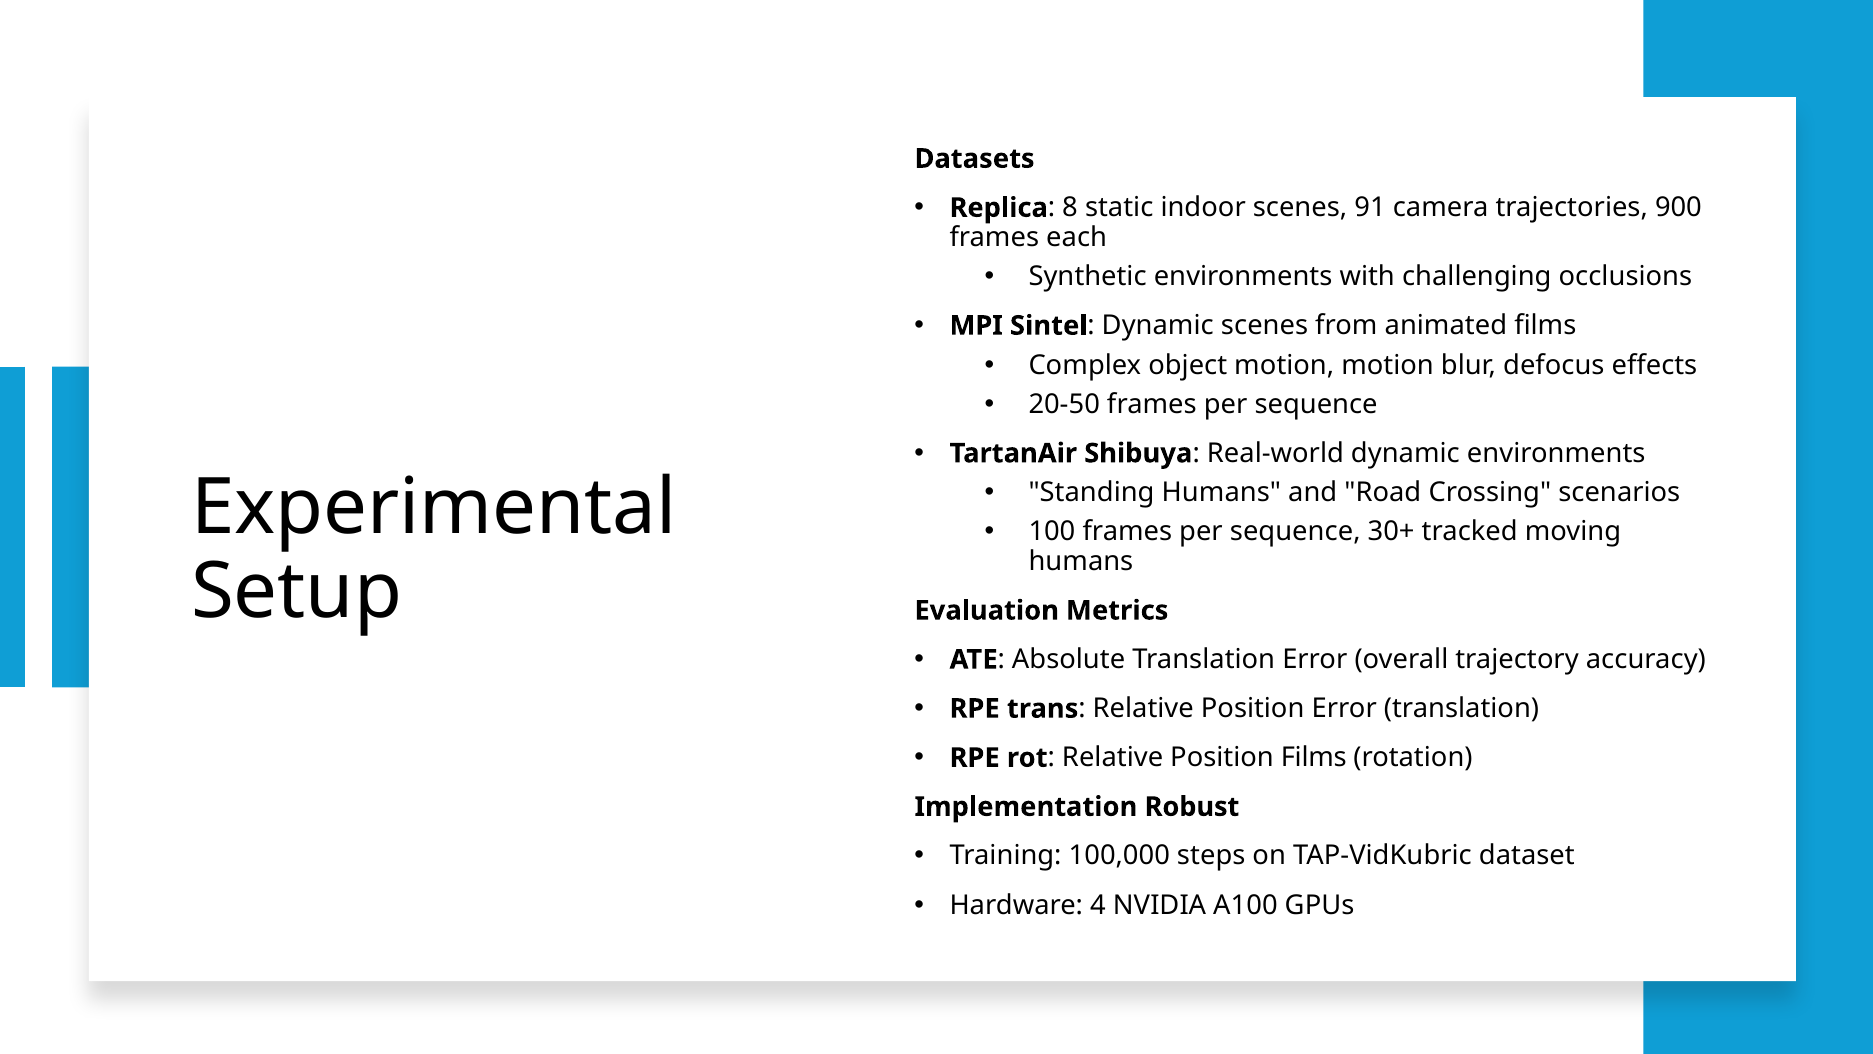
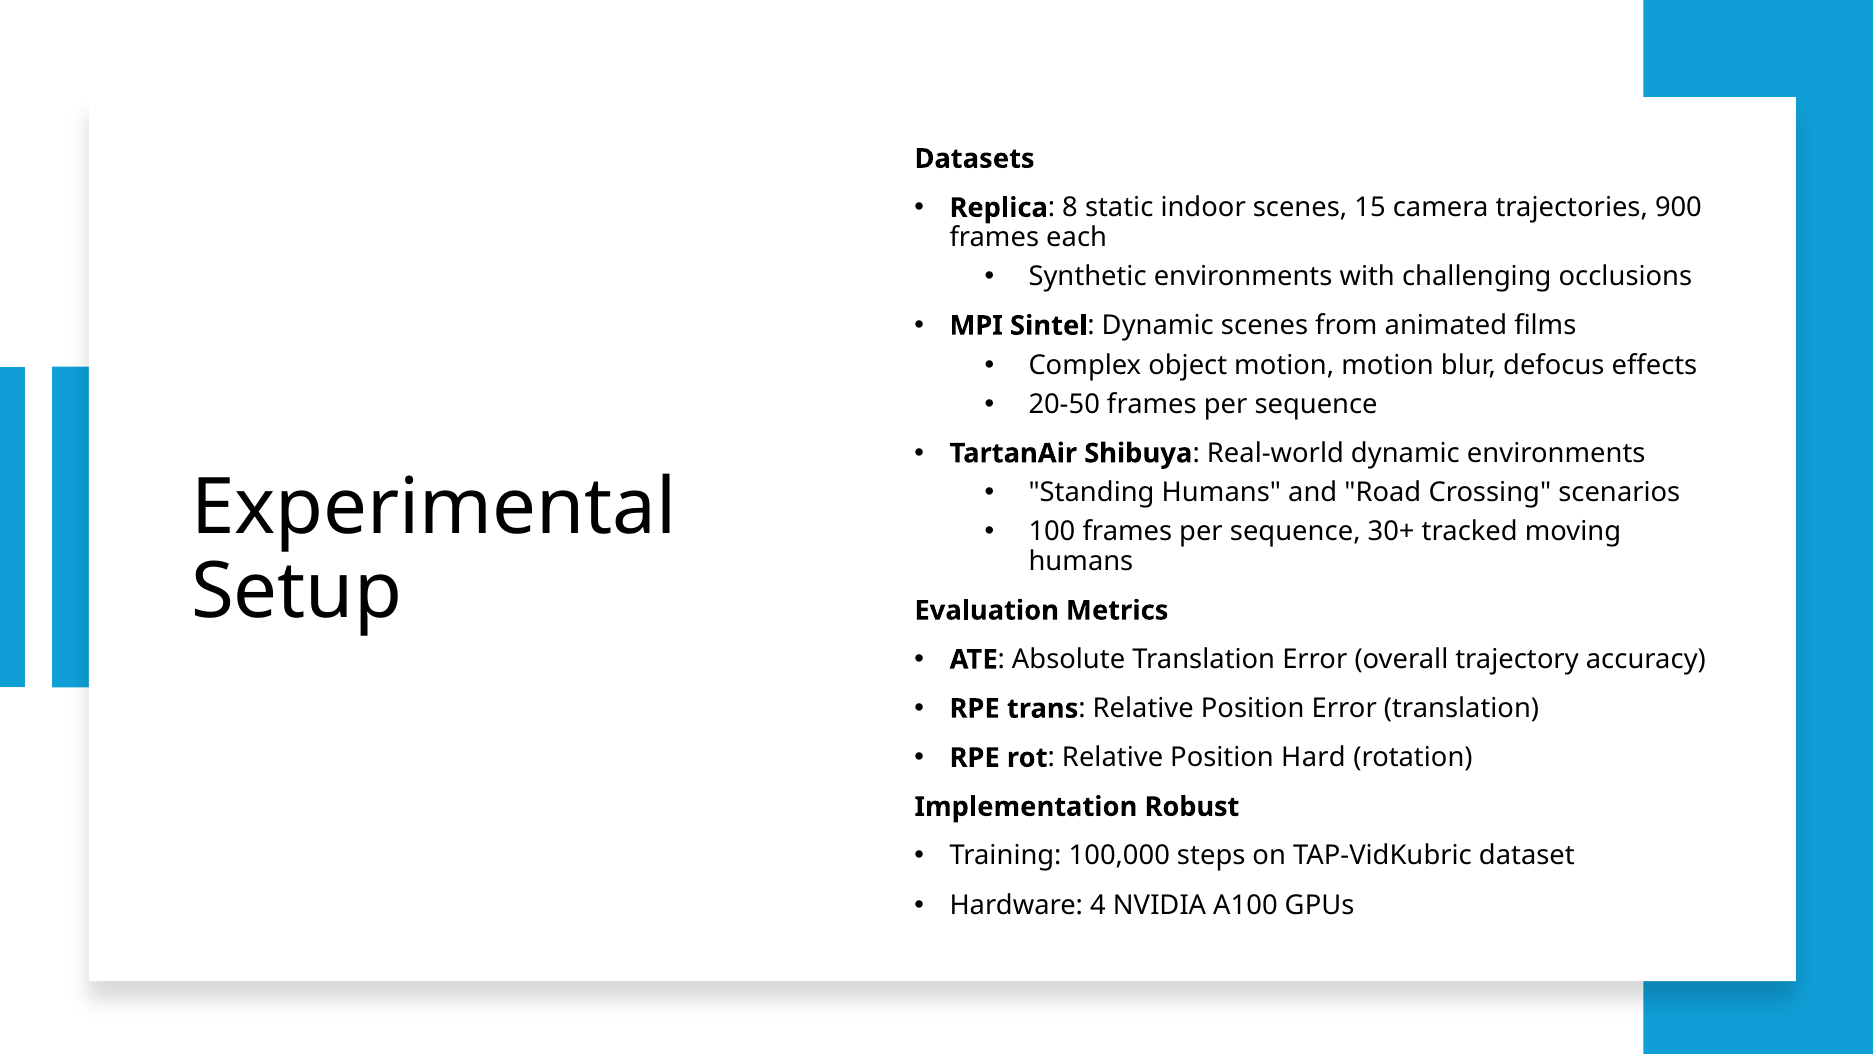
91: 91 -> 15
Position Films: Films -> Hard
